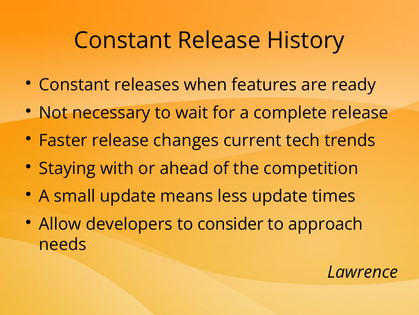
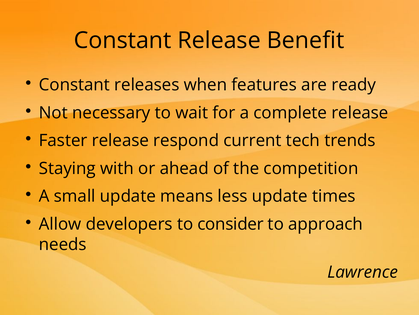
History: History -> Benefit
changes: changes -> respond
